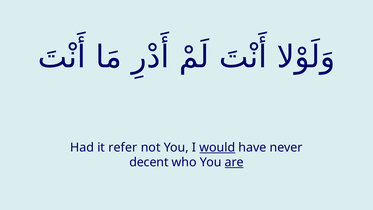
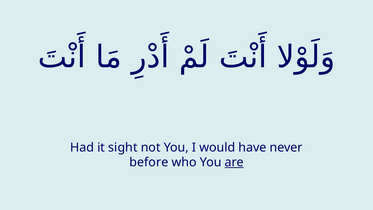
refer: refer -> sight
would underline: present -> none
decent: decent -> before
